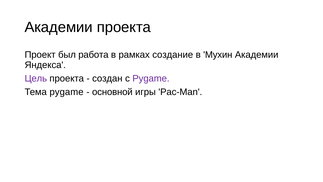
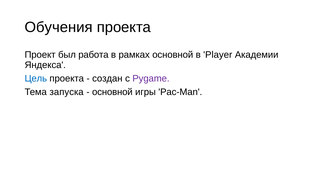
Академии at (59, 27): Академии -> Обучения
рамках создание: создание -> основной
Мухин: Мухин -> Player
Цель colour: purple -> blue
Тема pygame: pygame -> запуска
